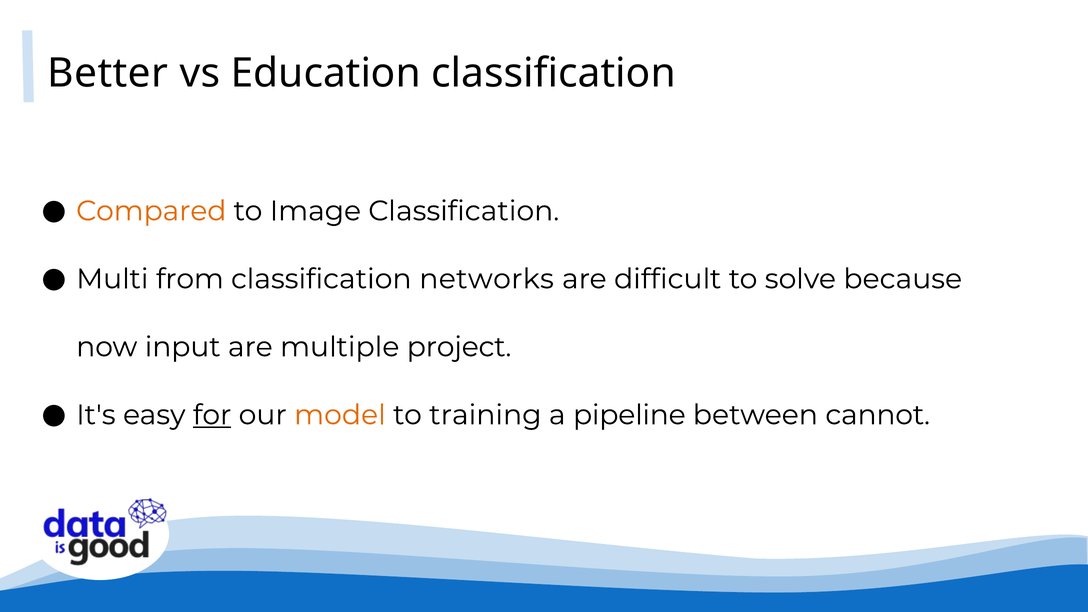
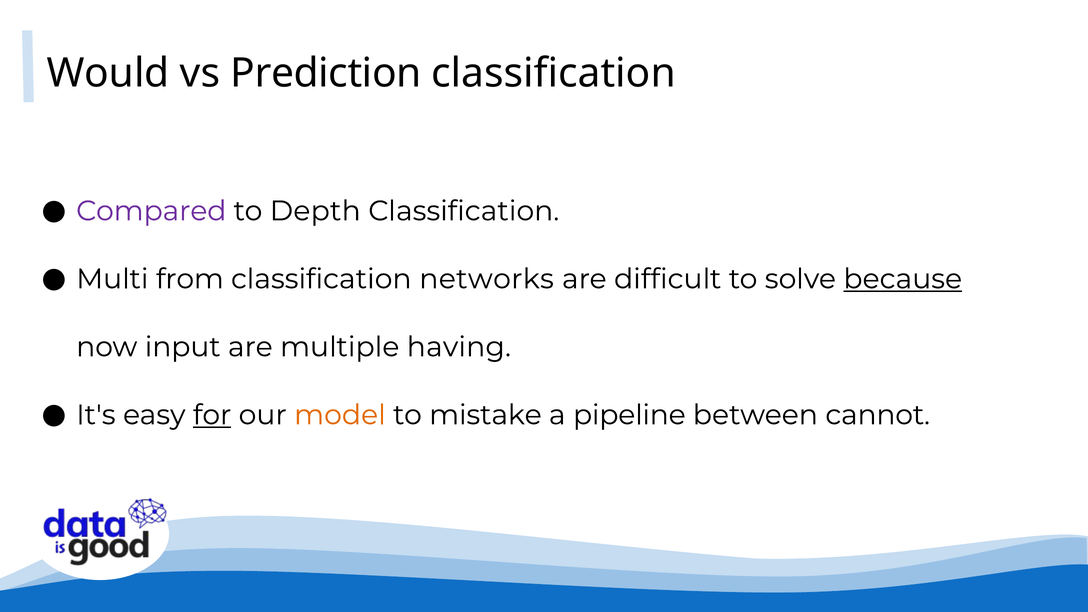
Better: Better -> Would
Education: Education -> Prediction
Compared colour: orange -> purple
Image: Image -> Depth
because underline: none -> present
project: project -> having
training: training -> mistake
